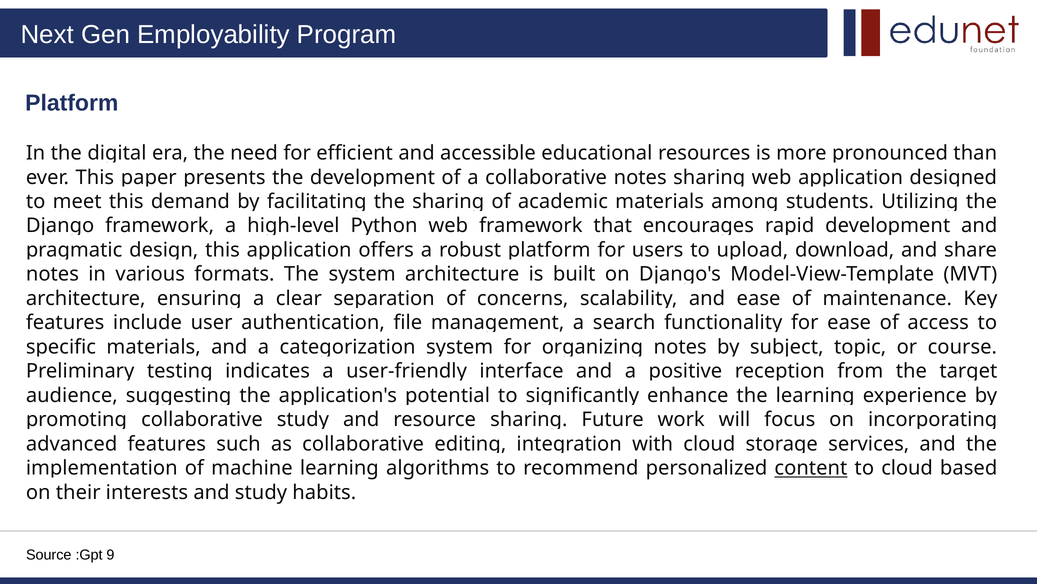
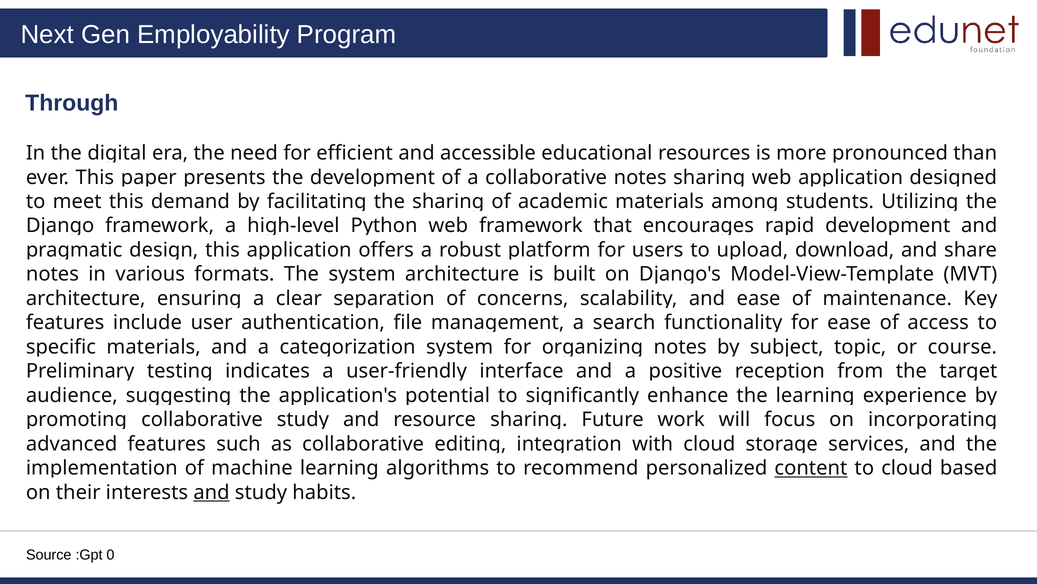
Platform at (72, 103): Platform -> Through
and at (212, 492) underline: none -> present
9: 9 -> 0
